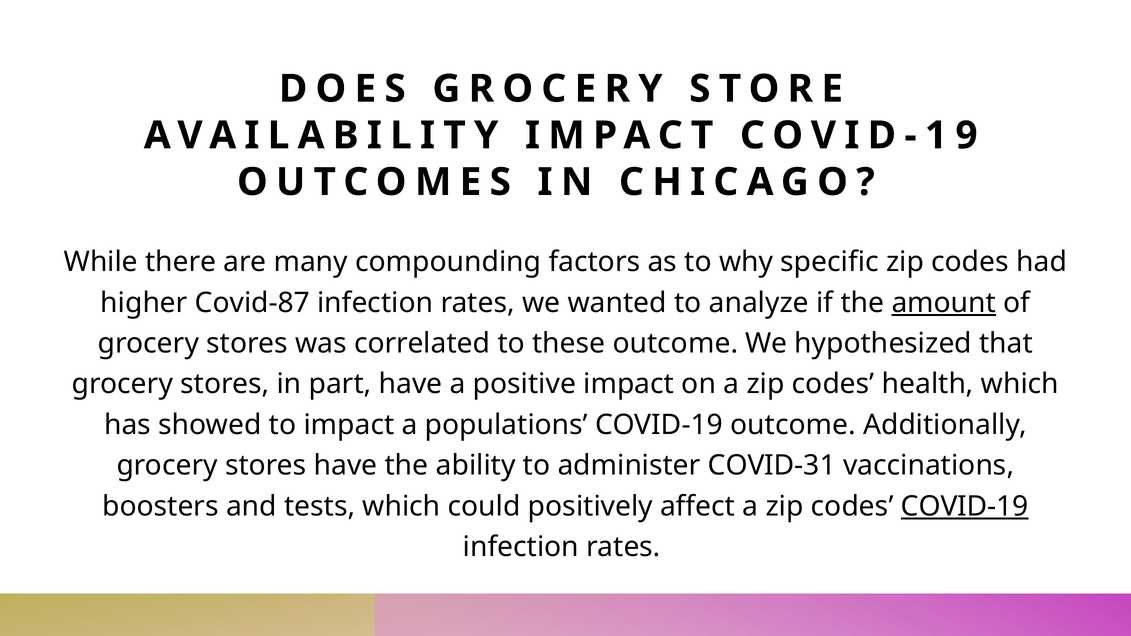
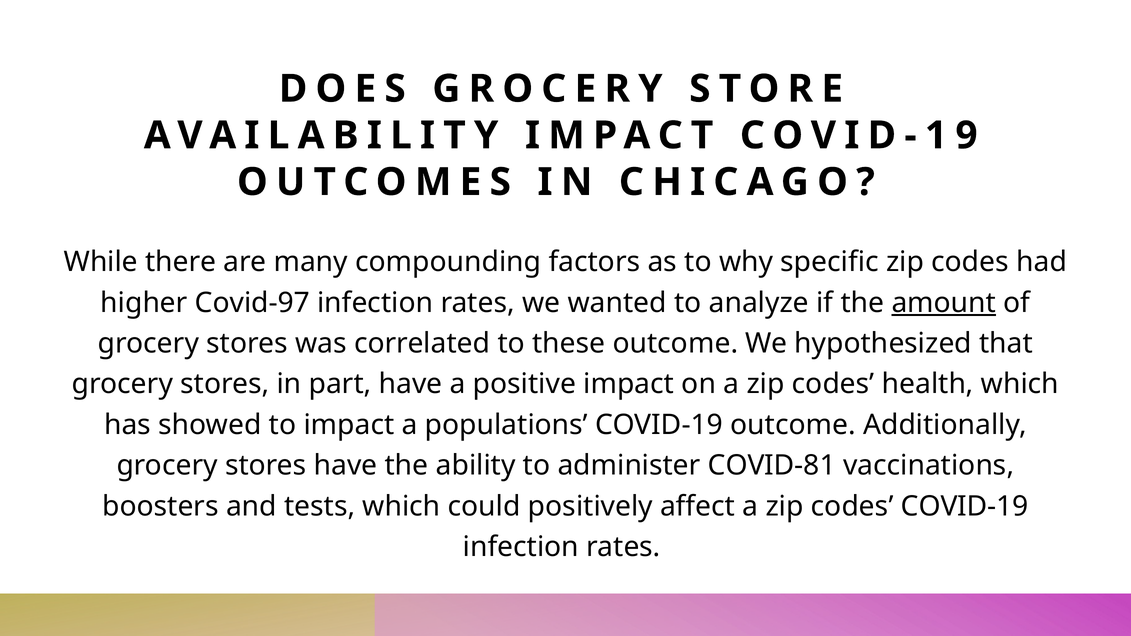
Covid-87: Covid-87 -> Covid-97
COVID-31: COVID-31 -> COVID-81
COVID-19 at (965, 506) underline: present -> none
